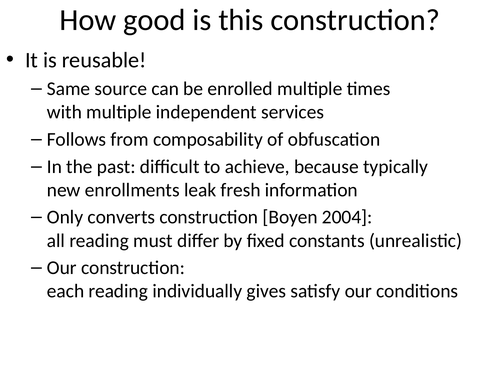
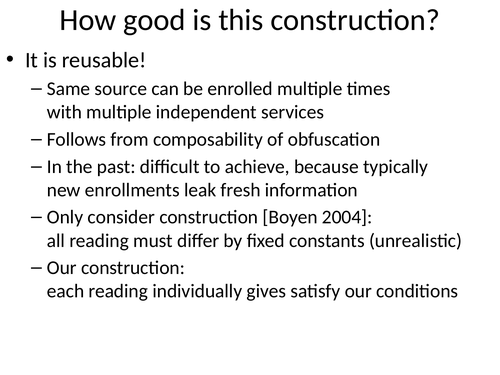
converts: converts -> consider
